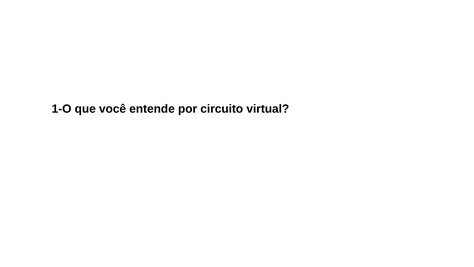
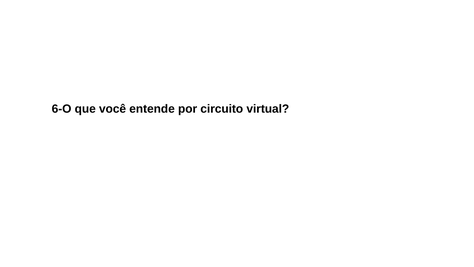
1-O: 1-O -> 6-O
